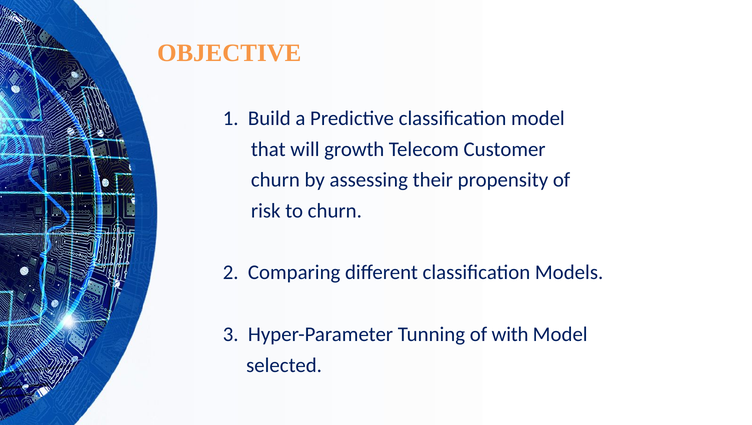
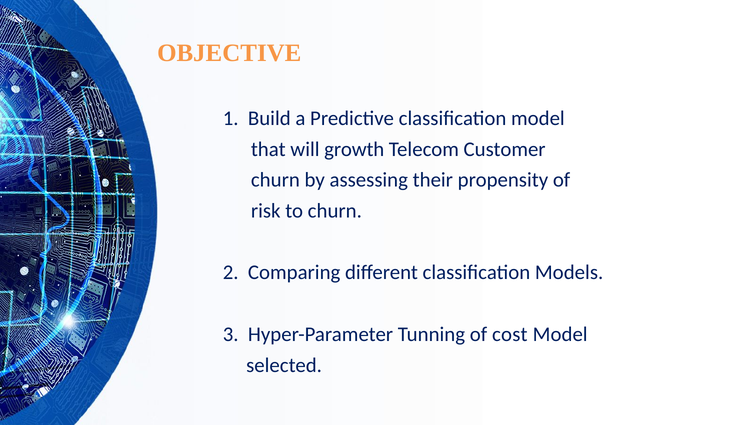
with: with -> cost
